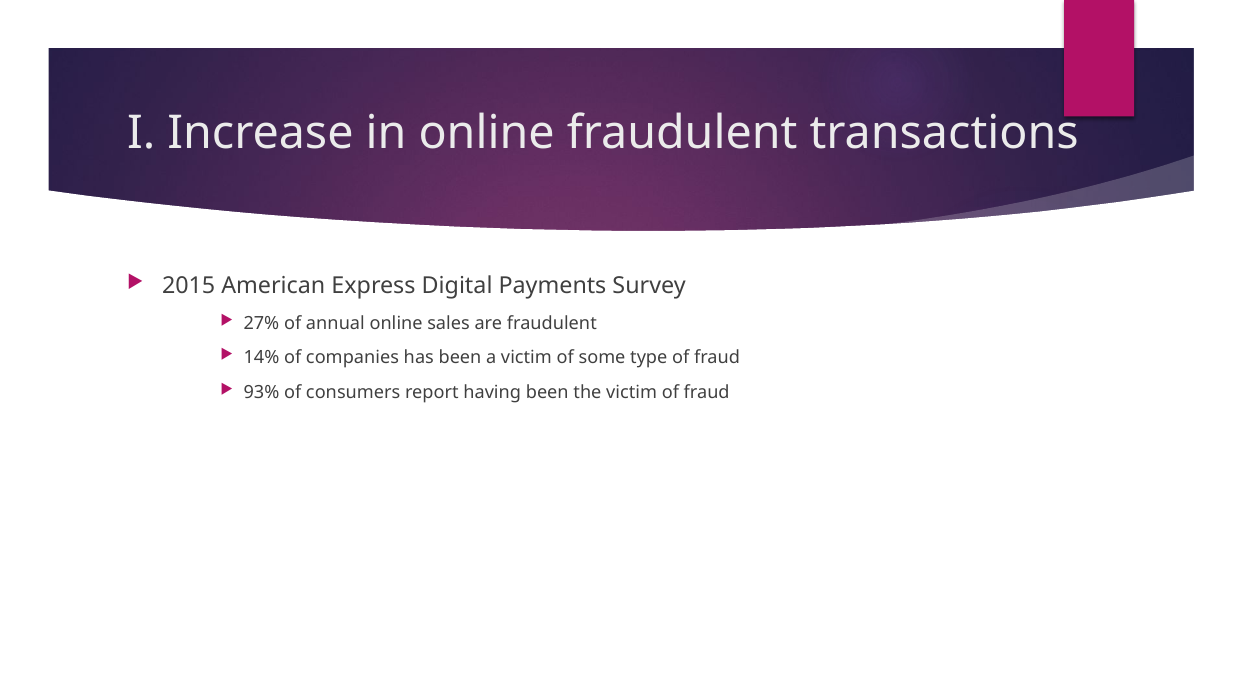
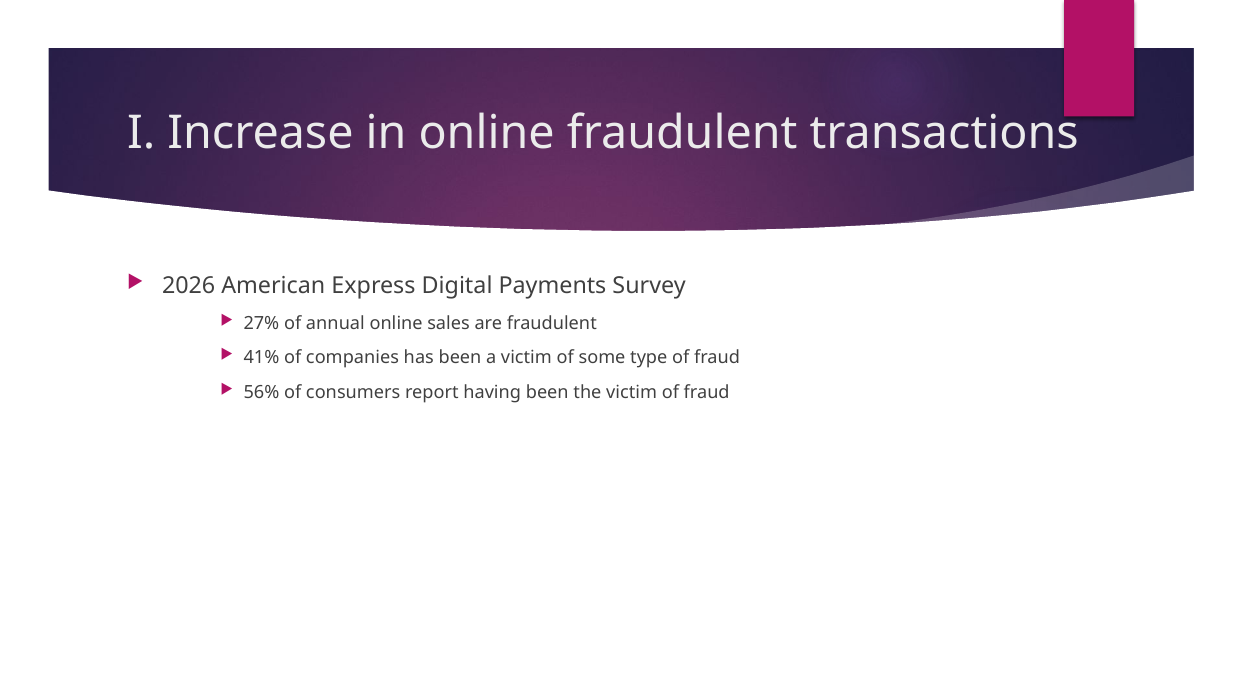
2015: 2015 -> 2026
14%: 14% -> 41%
93%: 93% -> 56%
